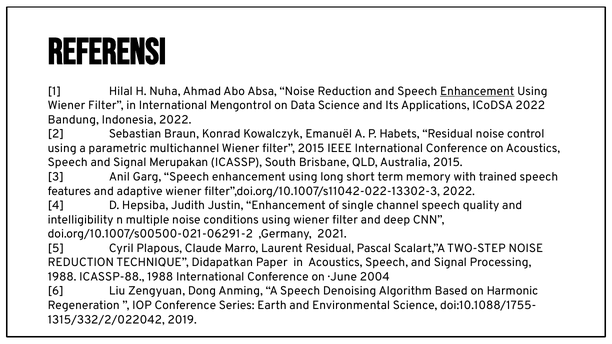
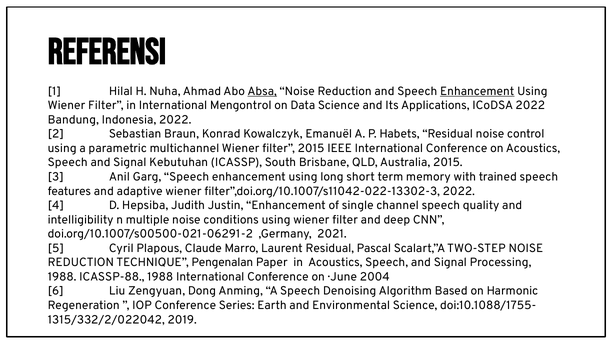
Absa underline: none -> present
Merupakan: Merupakan -> Kebutuhan
Didapatkan: Didapatkan -> Pengenalan
